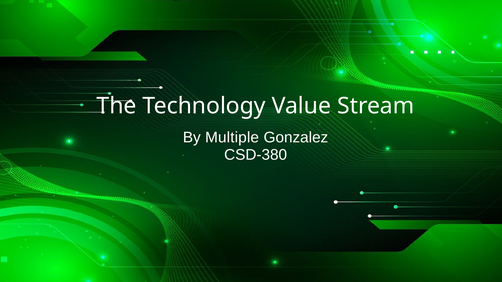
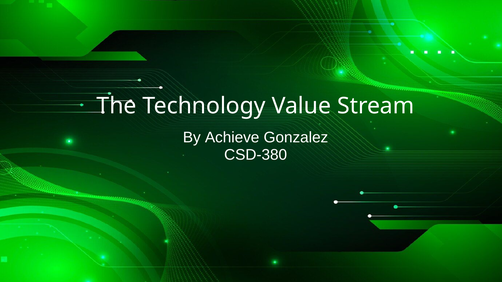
Multiple: Multiple -> Achieve
